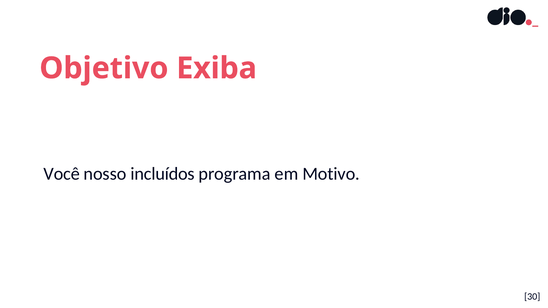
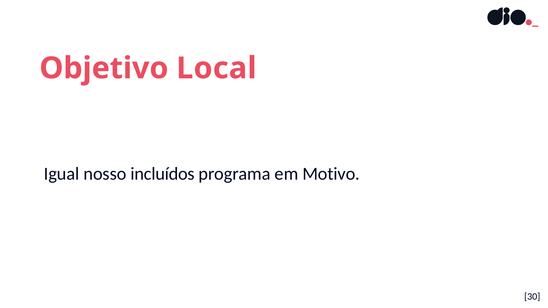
Exiba: Exiba -> Local
Você: Você -> Igual
